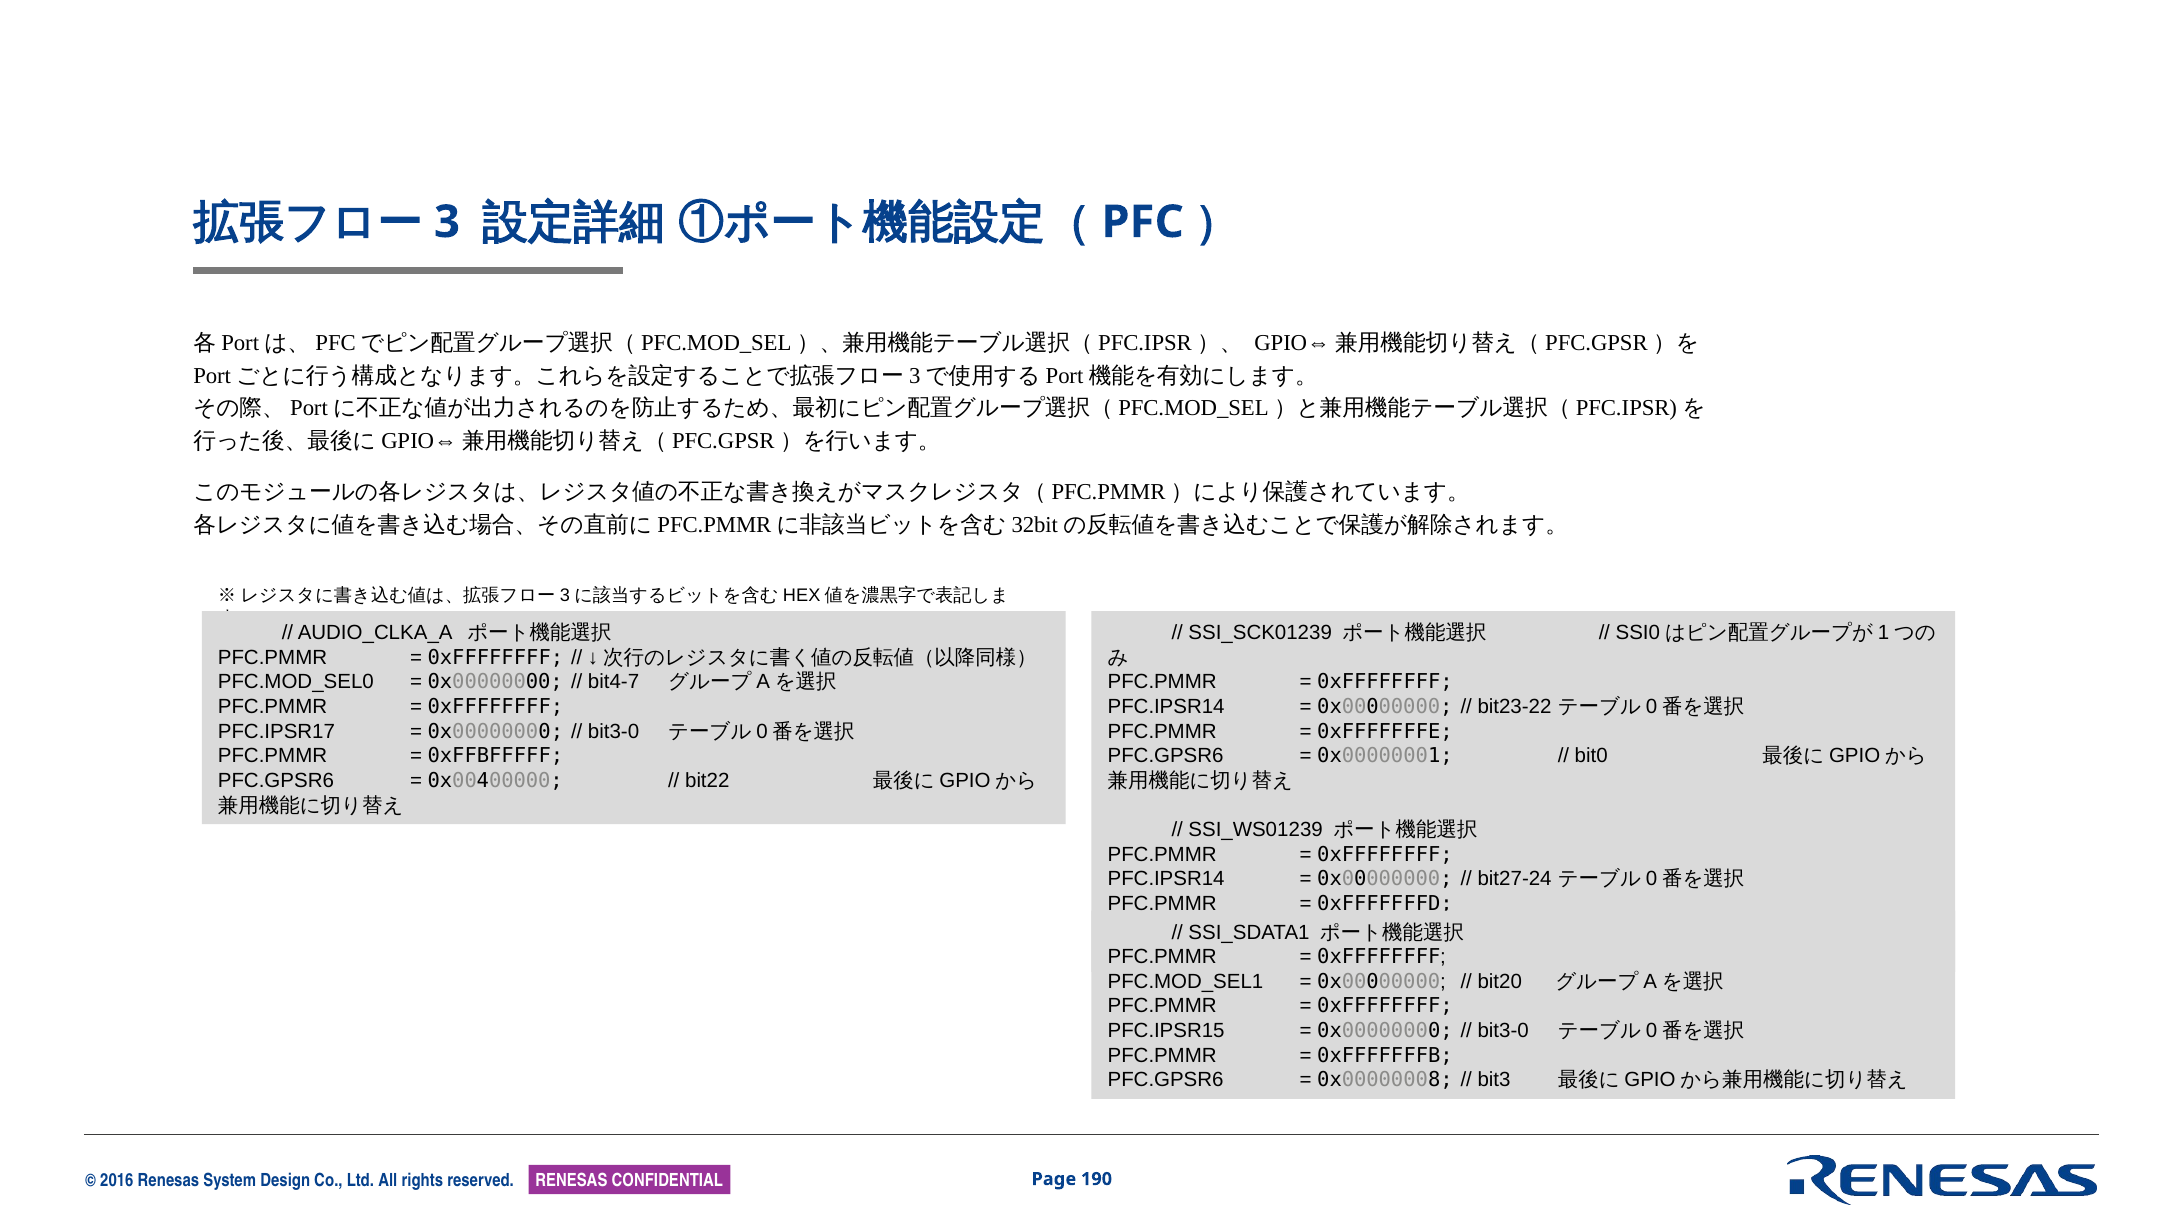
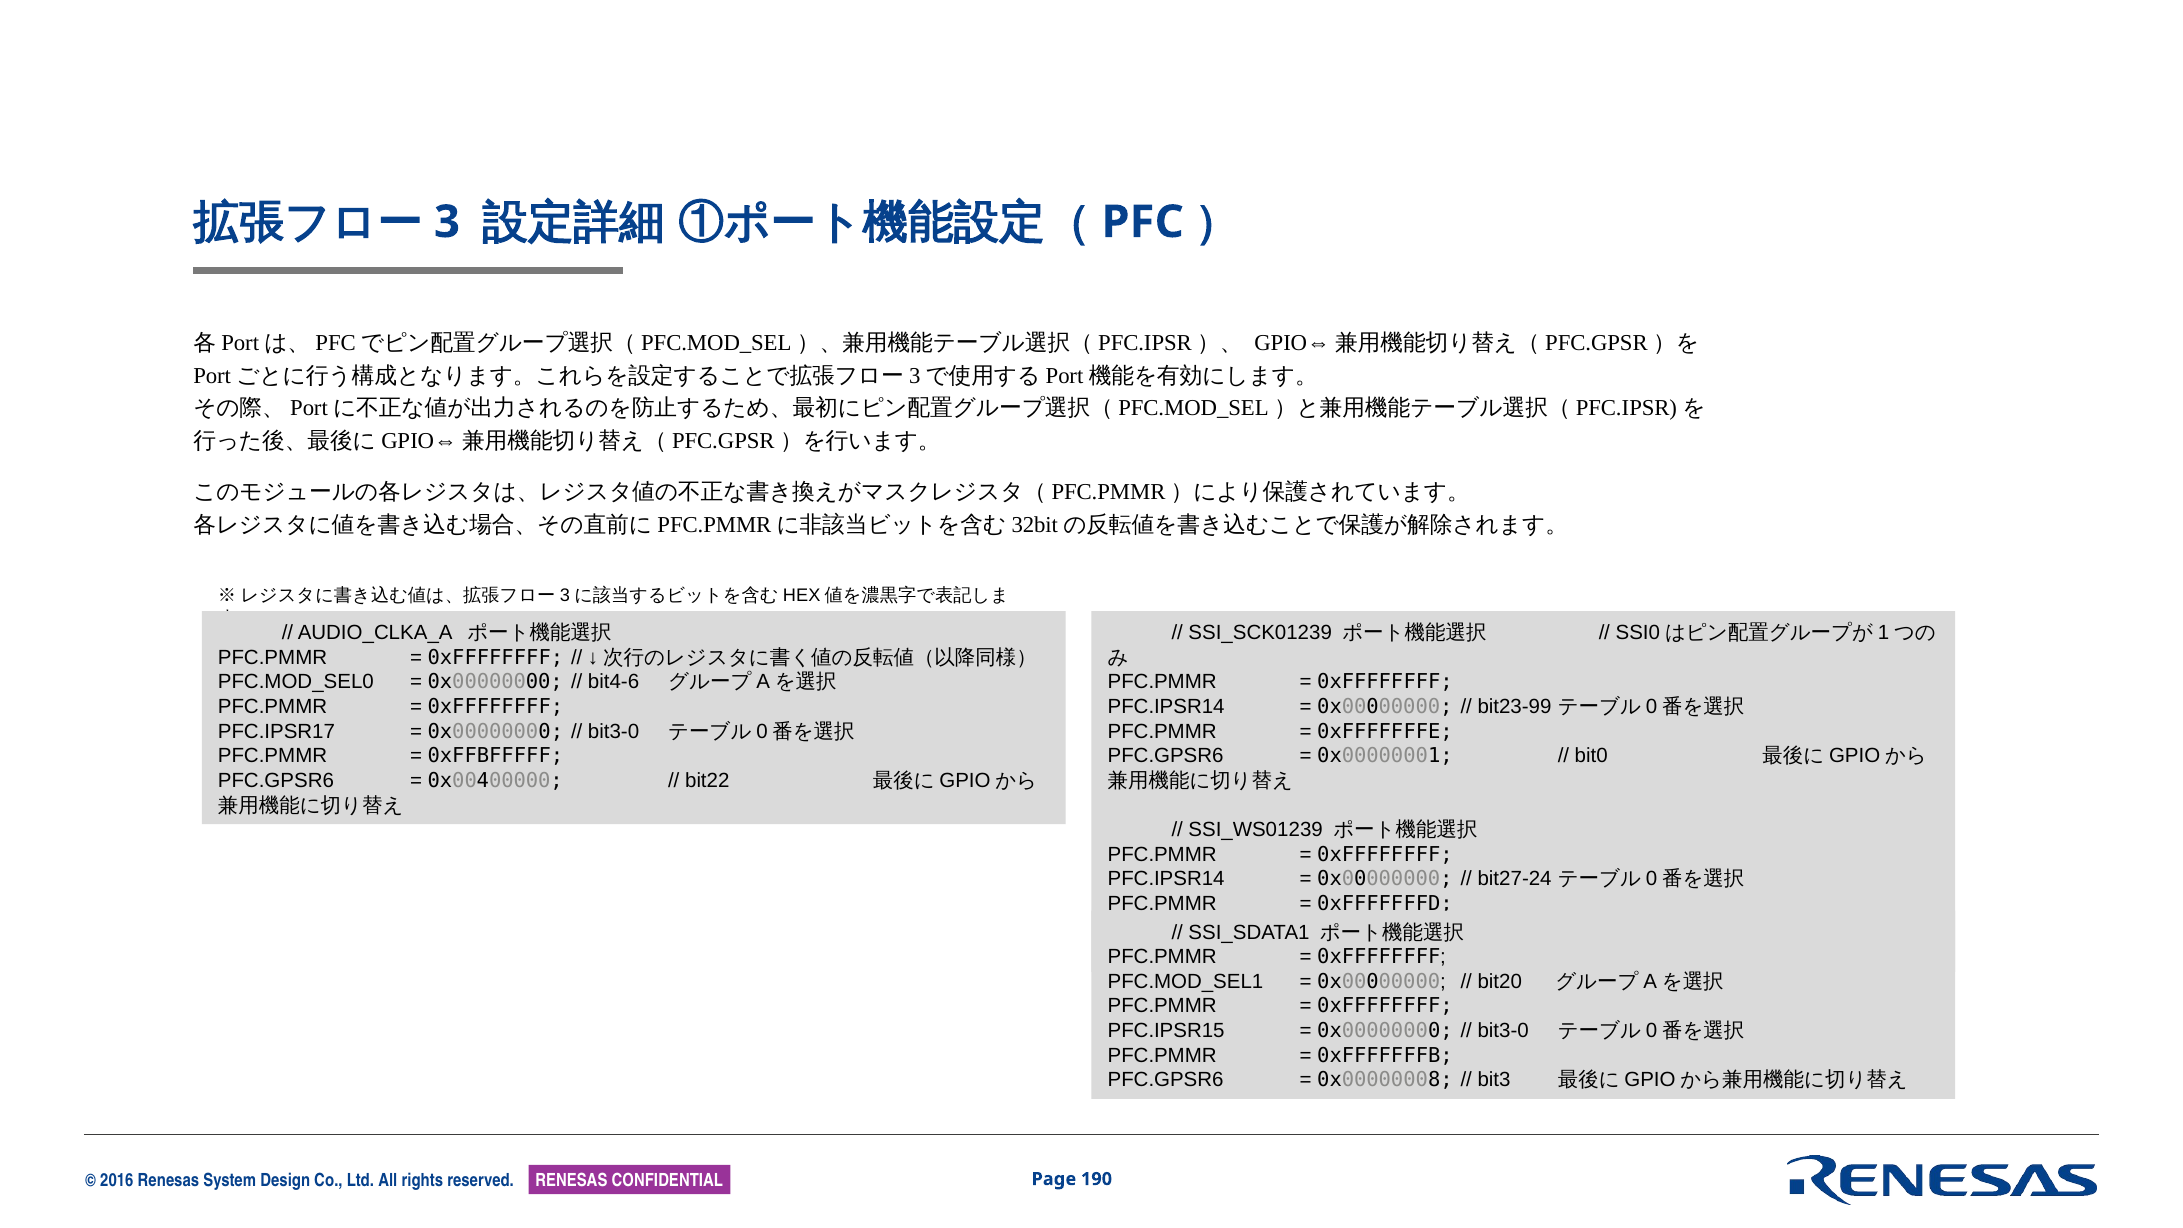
bit4-7: bit4-7 -> bit4-6
bit23-22: bit23-22 -> bit23-99
